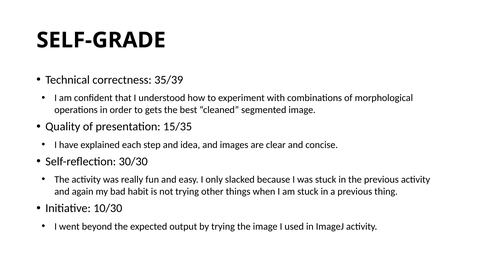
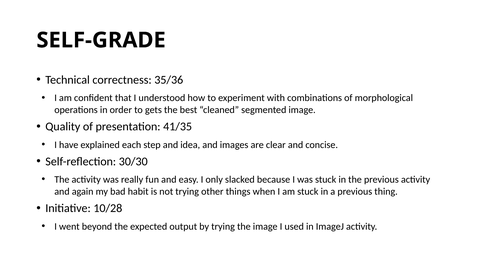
35/39: 35/39 -> 35/36
15/35: 15/35 -> 41/35
10/30: 10/30 -> 10/28
